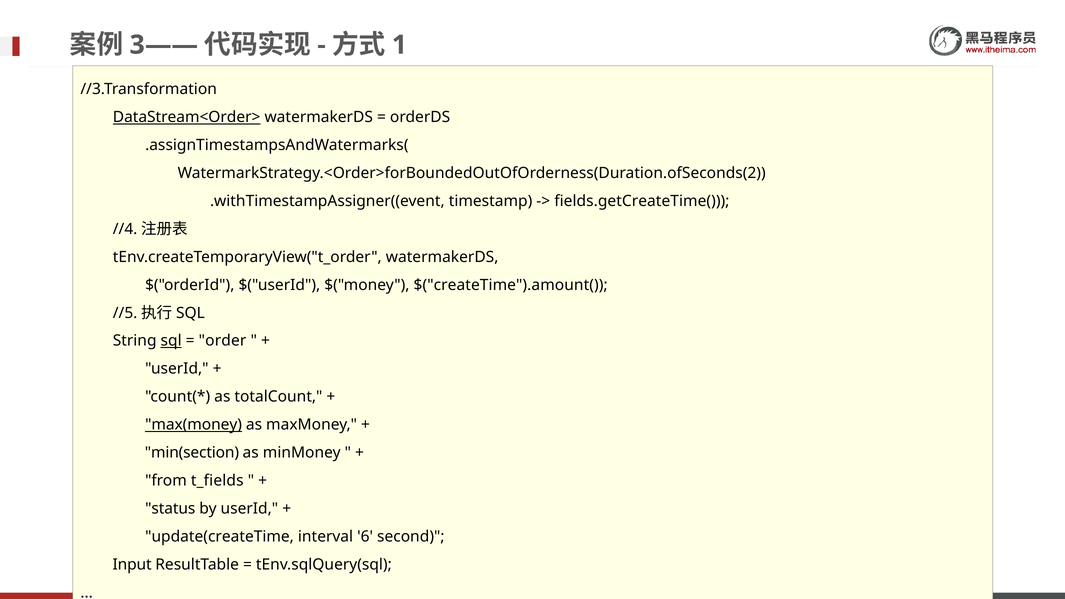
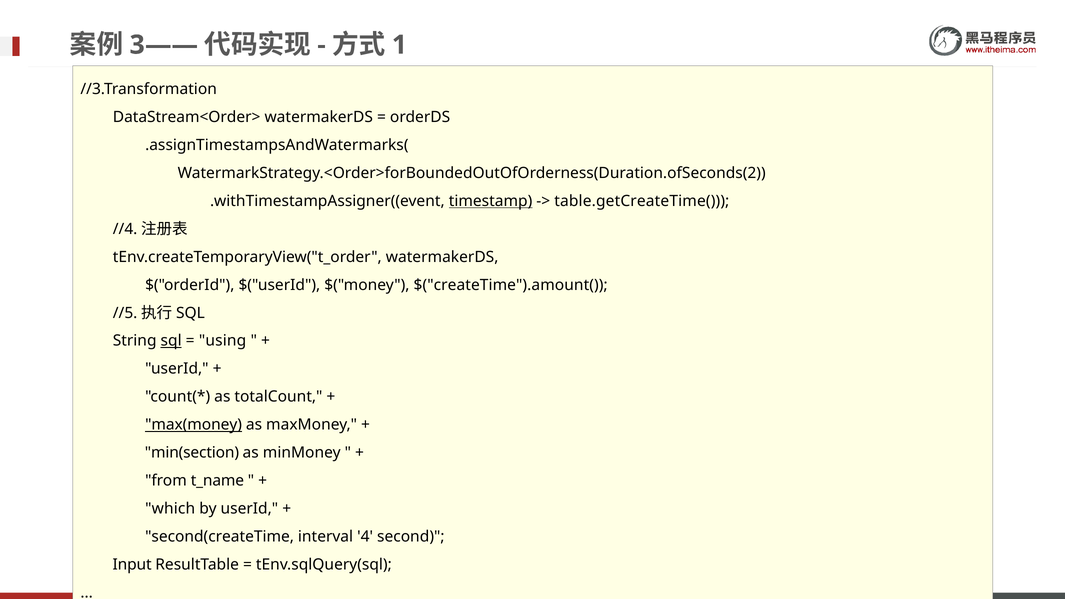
DataStream<Order> underline: present -> none
timestamp underline: none -> present
fields.getCreateTime(: fields.getCreateTime( -> table.getCreateTime(
order: order -> using
t_fields: t_fields -> t_name
status: status -> which
update(createTime: update(createTime -> second(createTime
6: 6 -> 4
